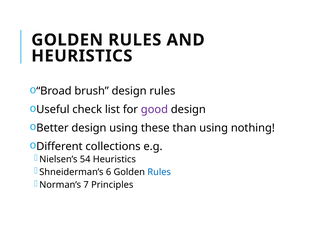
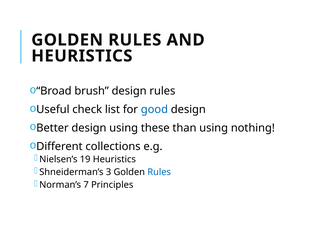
good colour: purple -> blue
54: 54 -> 19
6: 6 -> 3
